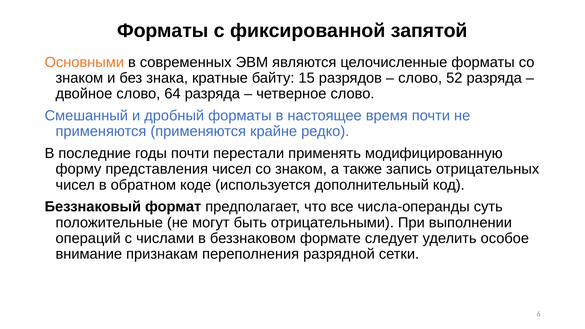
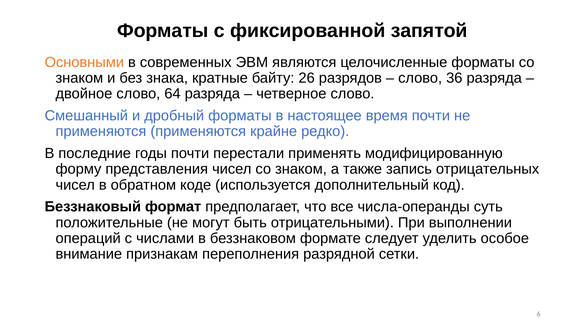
15: 15 -> 26
52: 52 -> 36
